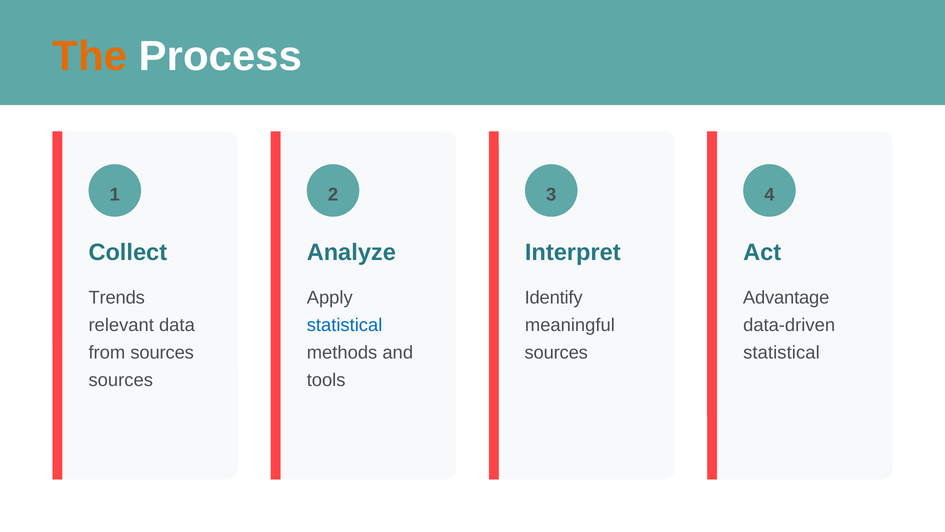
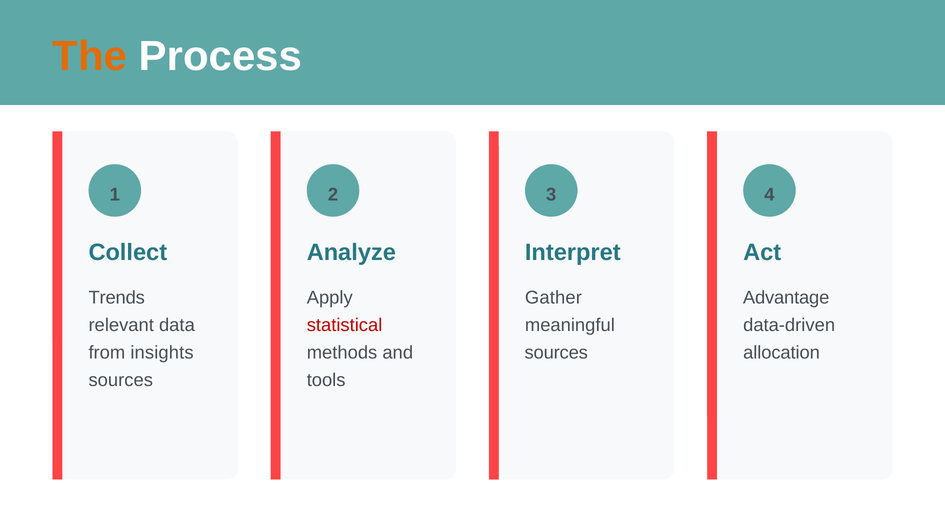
Identify: Identify -> Gather
statistical at (345, 325) colour: blue -> red
from sources: sources -> insights
statistical at (781, 353): statistical -> allocation
